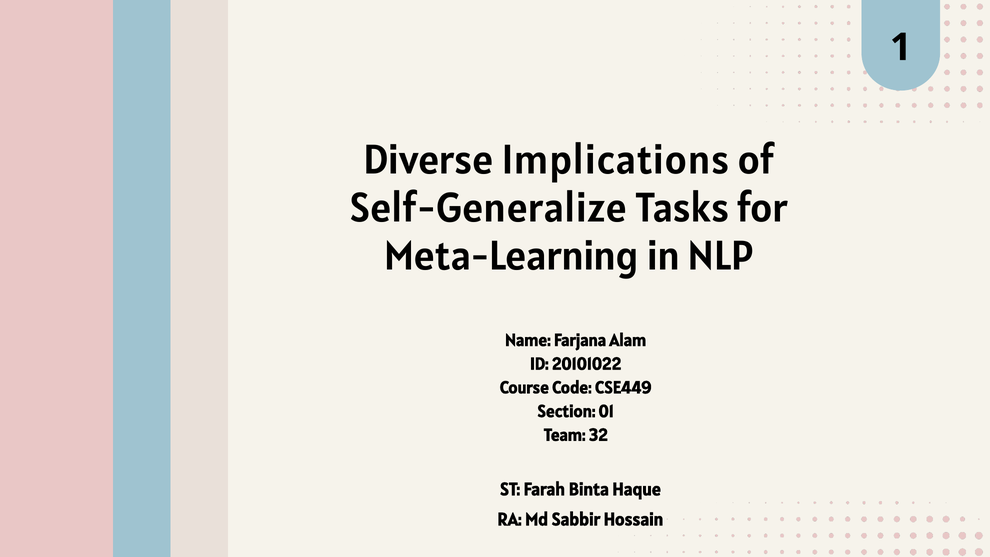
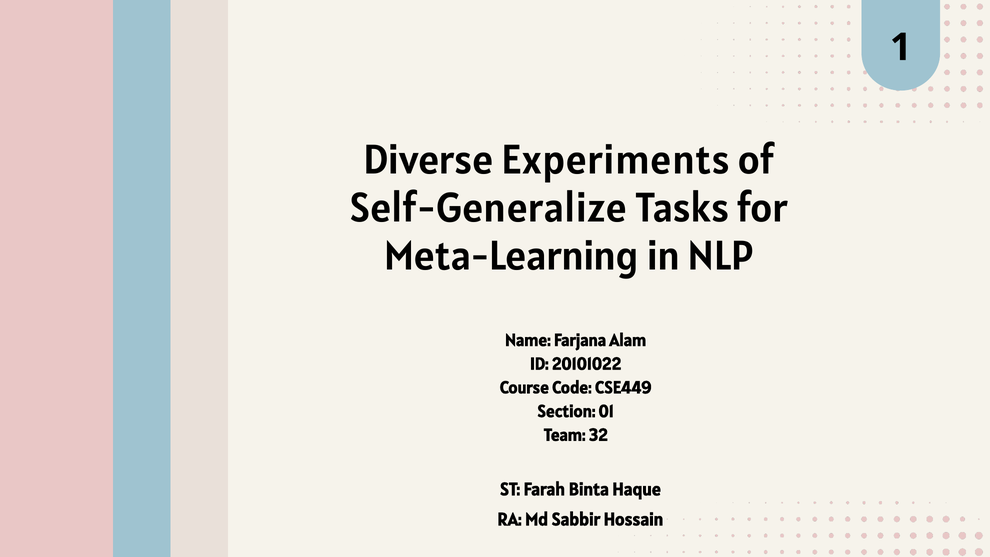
Implications: Implications -> Experiments
